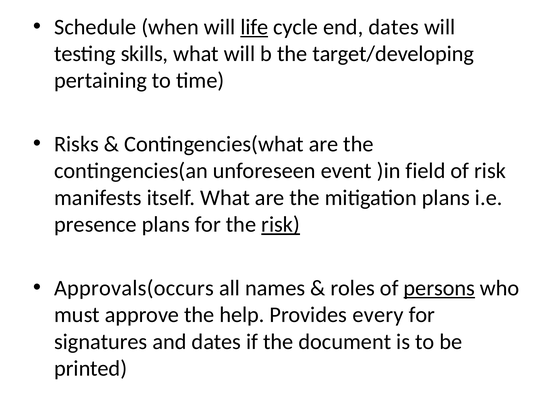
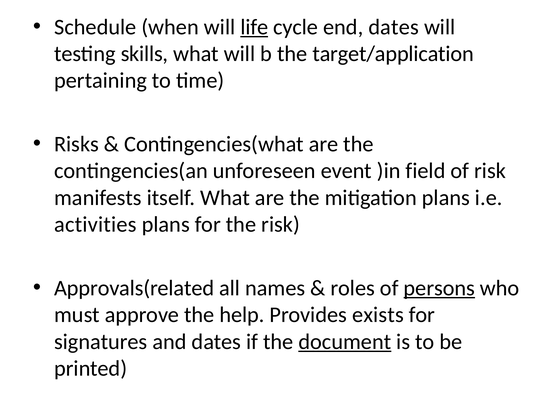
target/developing: target/developing -> target/application
presence: presence -> activities
risk at (281, 225) underline: present -> none
Approvals(occurs: Approvals(occurs -> Approvals(related
every: every -> exists
document underline: none -> present
